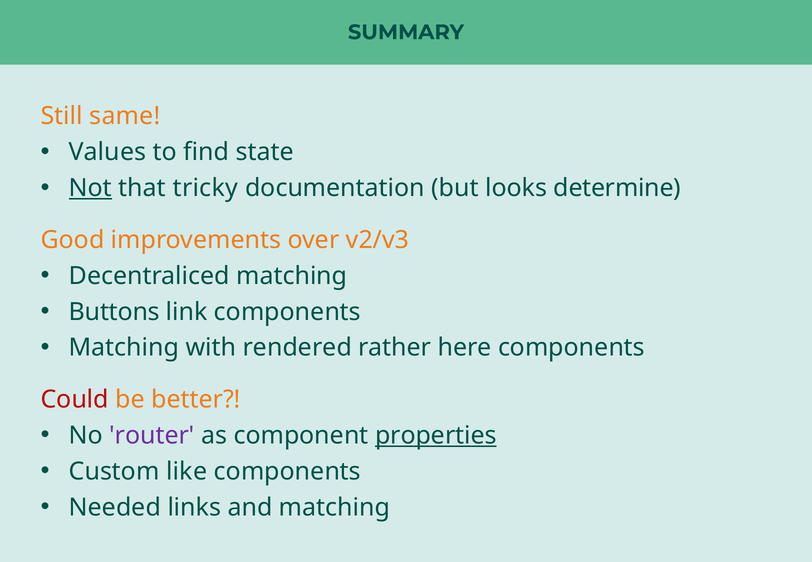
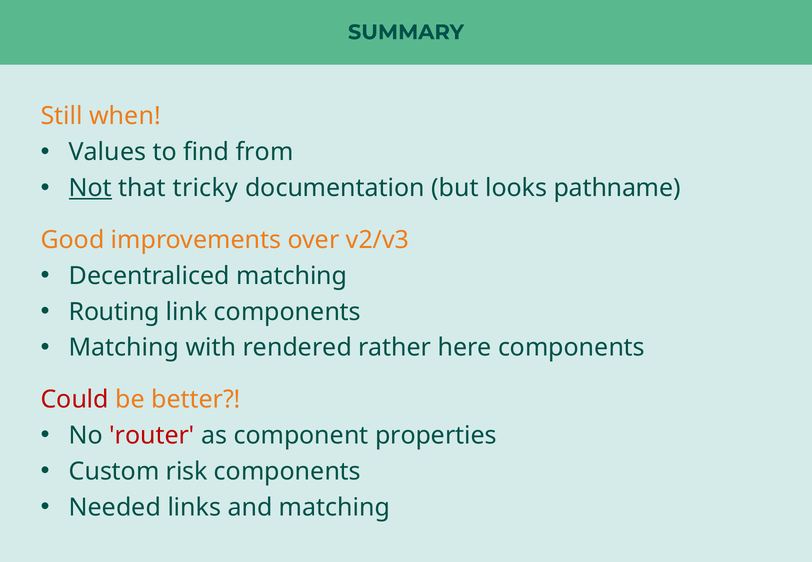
same: same -> when
state: state -> from
determine: determine -> pathname
Buttons: Buttons -> Routing
router colour: purple -> red
properties underline: present -> none
like: like -> risk
